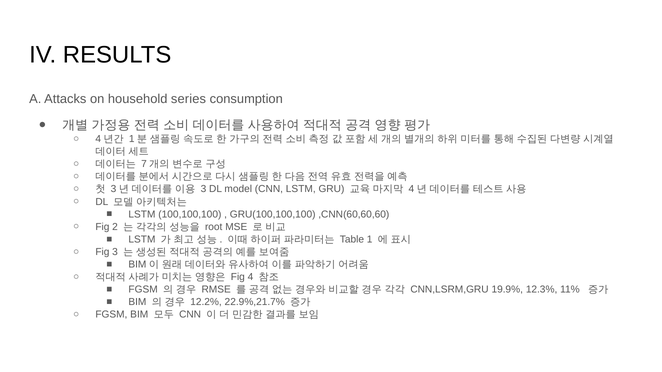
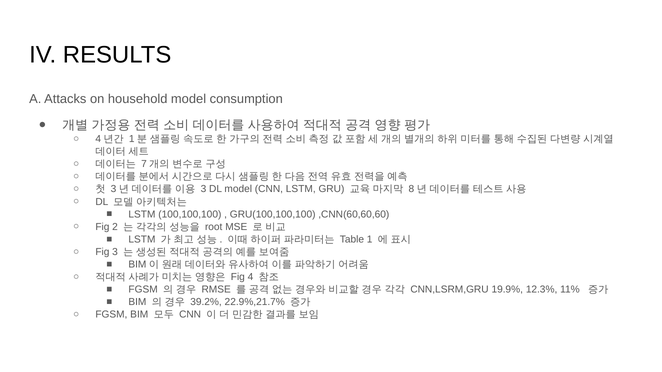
household series: series -> model
4 at (411, 189): 4 -> 8
12.2%: 12.2% -> 39.2%
